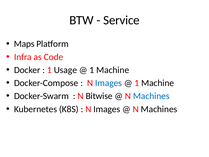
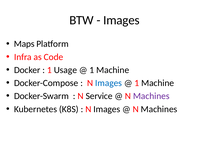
Service at (121, 20): Service -> Images
Bitwise: Bitwise -> Service
Machines at (151, 96) colour: blue -> purple
